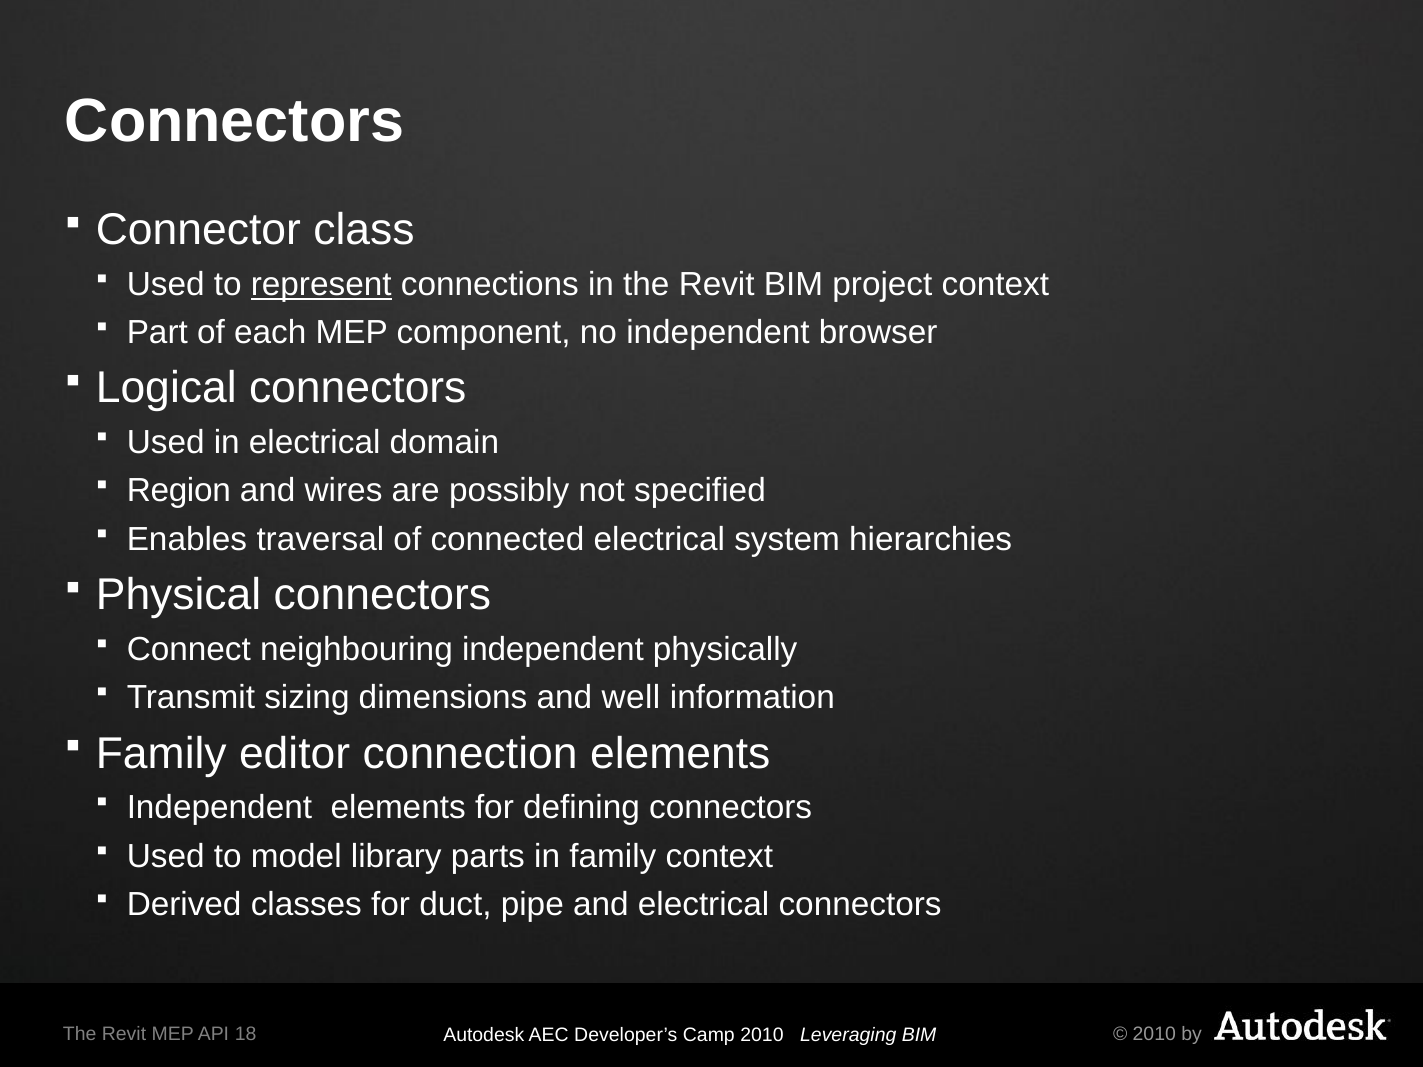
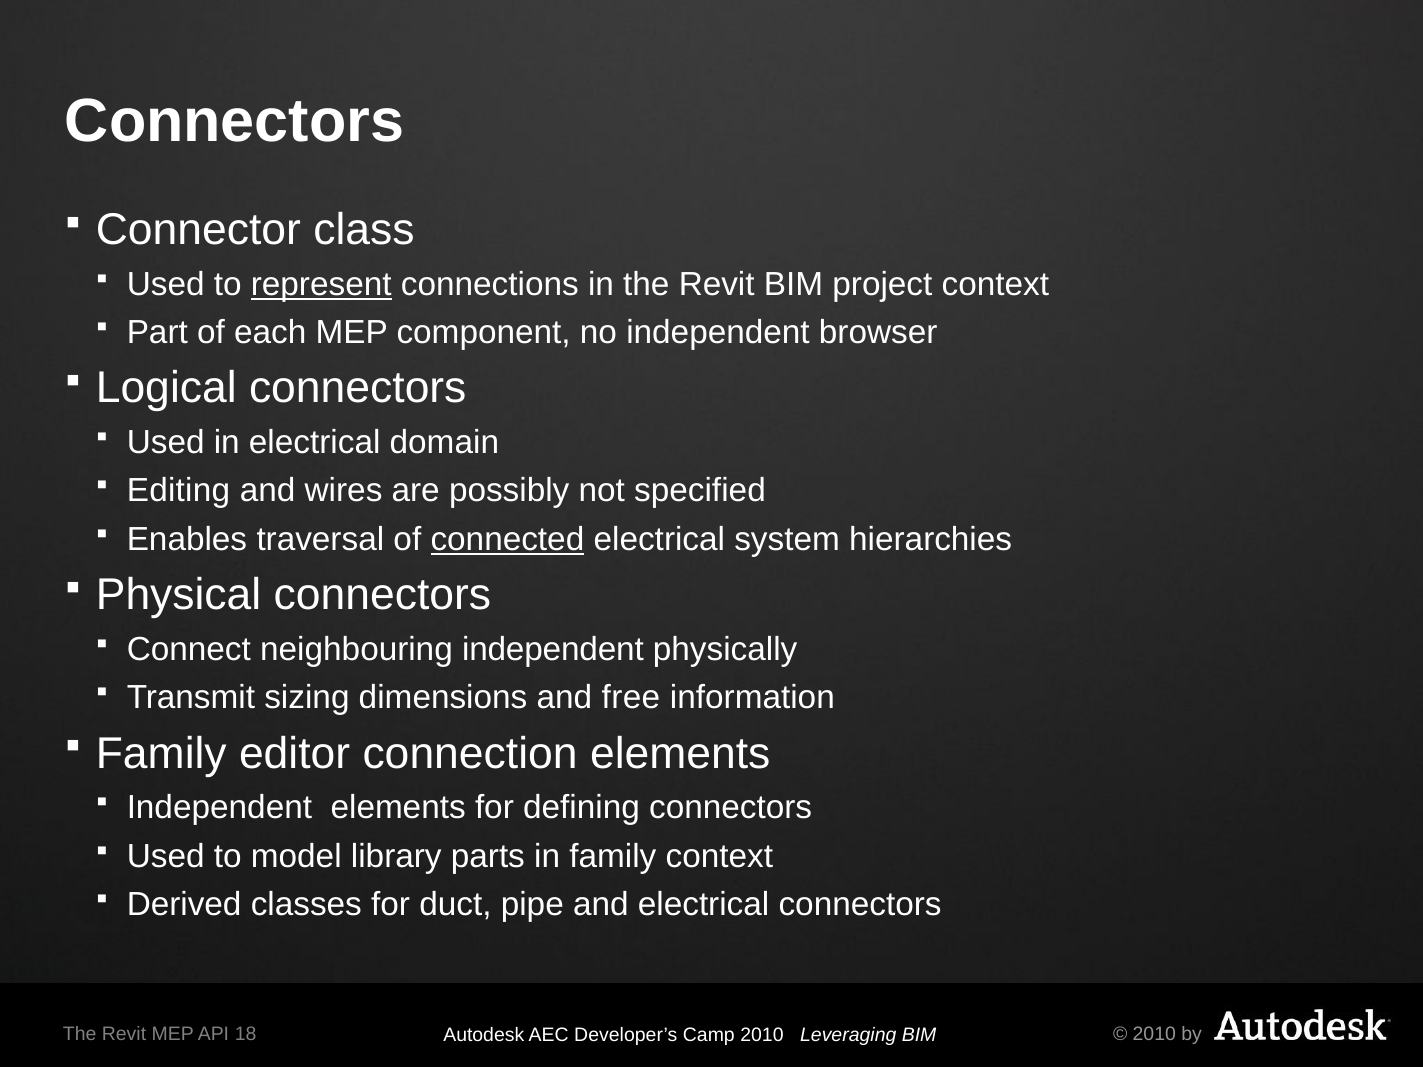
Region: Region -> Editing
connected underline: none -> present
well: well -> free
